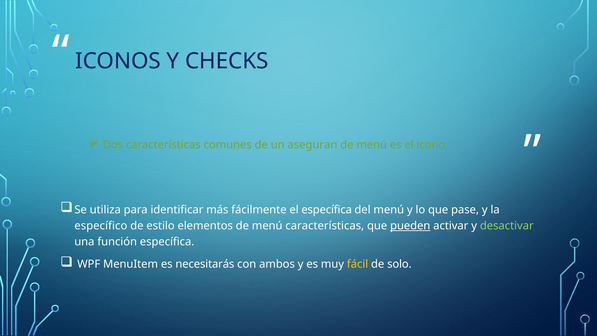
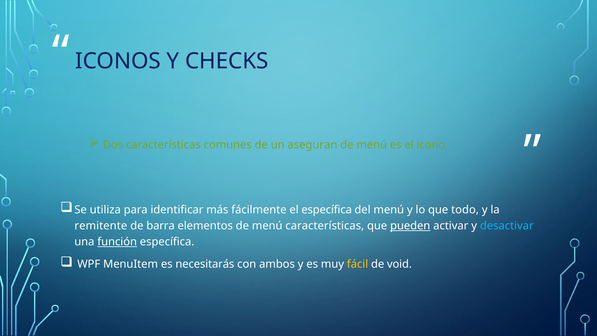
pase: pase -> todo
específico: específico -> remitente
estilo: estilo -> barra
desactivar colour: light green -> light blue
función underline: none -> present
solo: solo -> void
